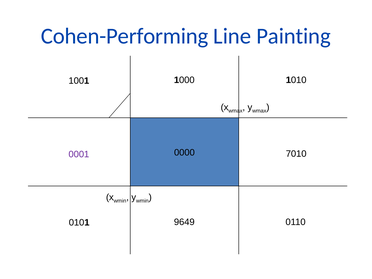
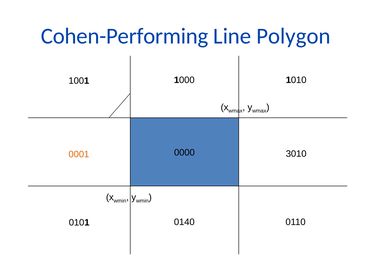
Painting: Painting -> Polygon
7010: 7010 -> 3010
0001 colour: purple -> orange
9649: 9649 -> 0140
